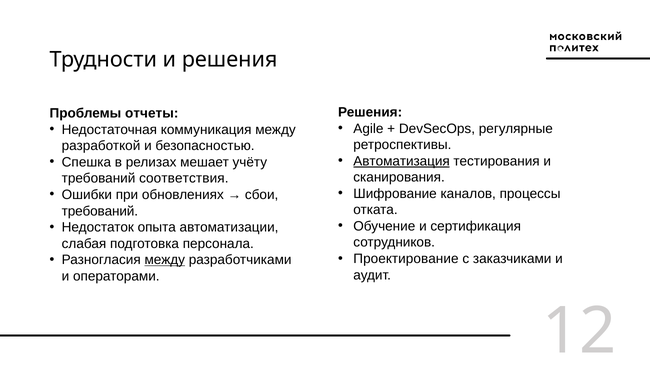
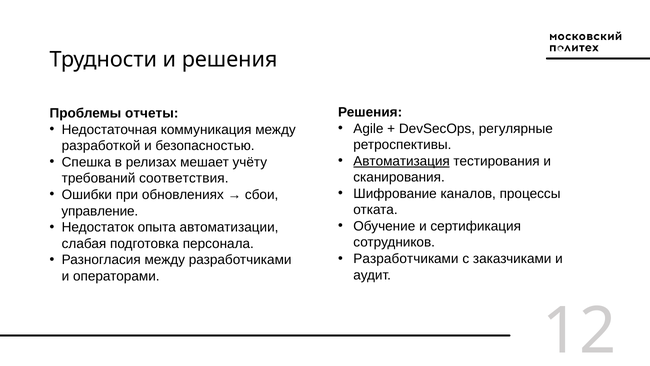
требований at (100, 211): требований -> управление
Проектирование at (406, 259): Проектирование -> Разработчиками
между at (165, 260) underline: present -> none
